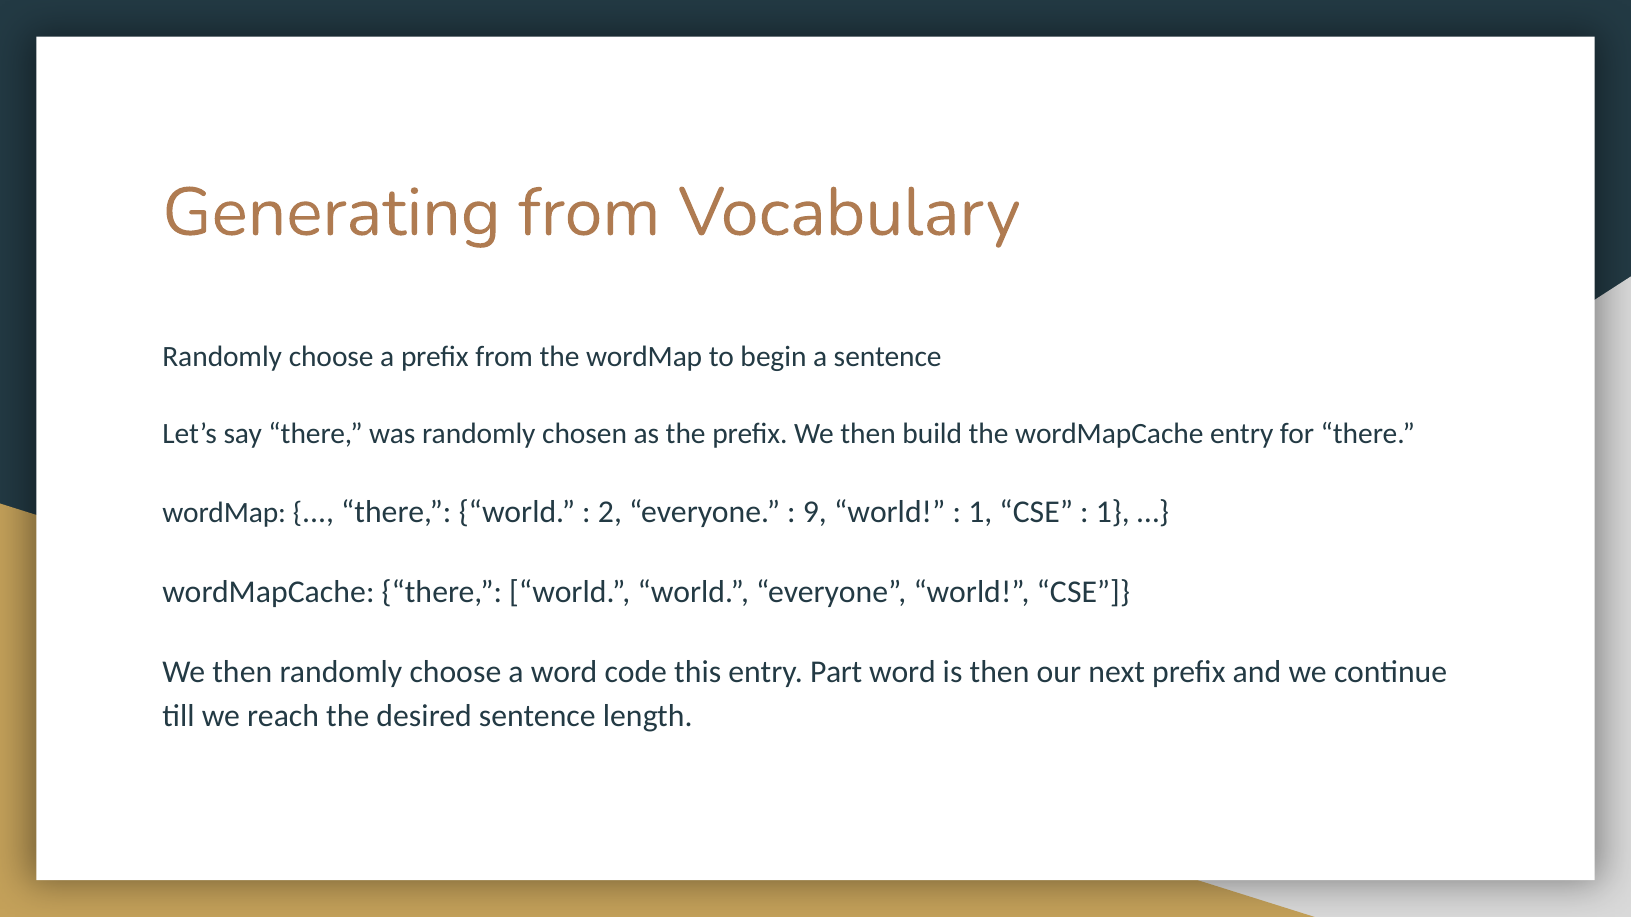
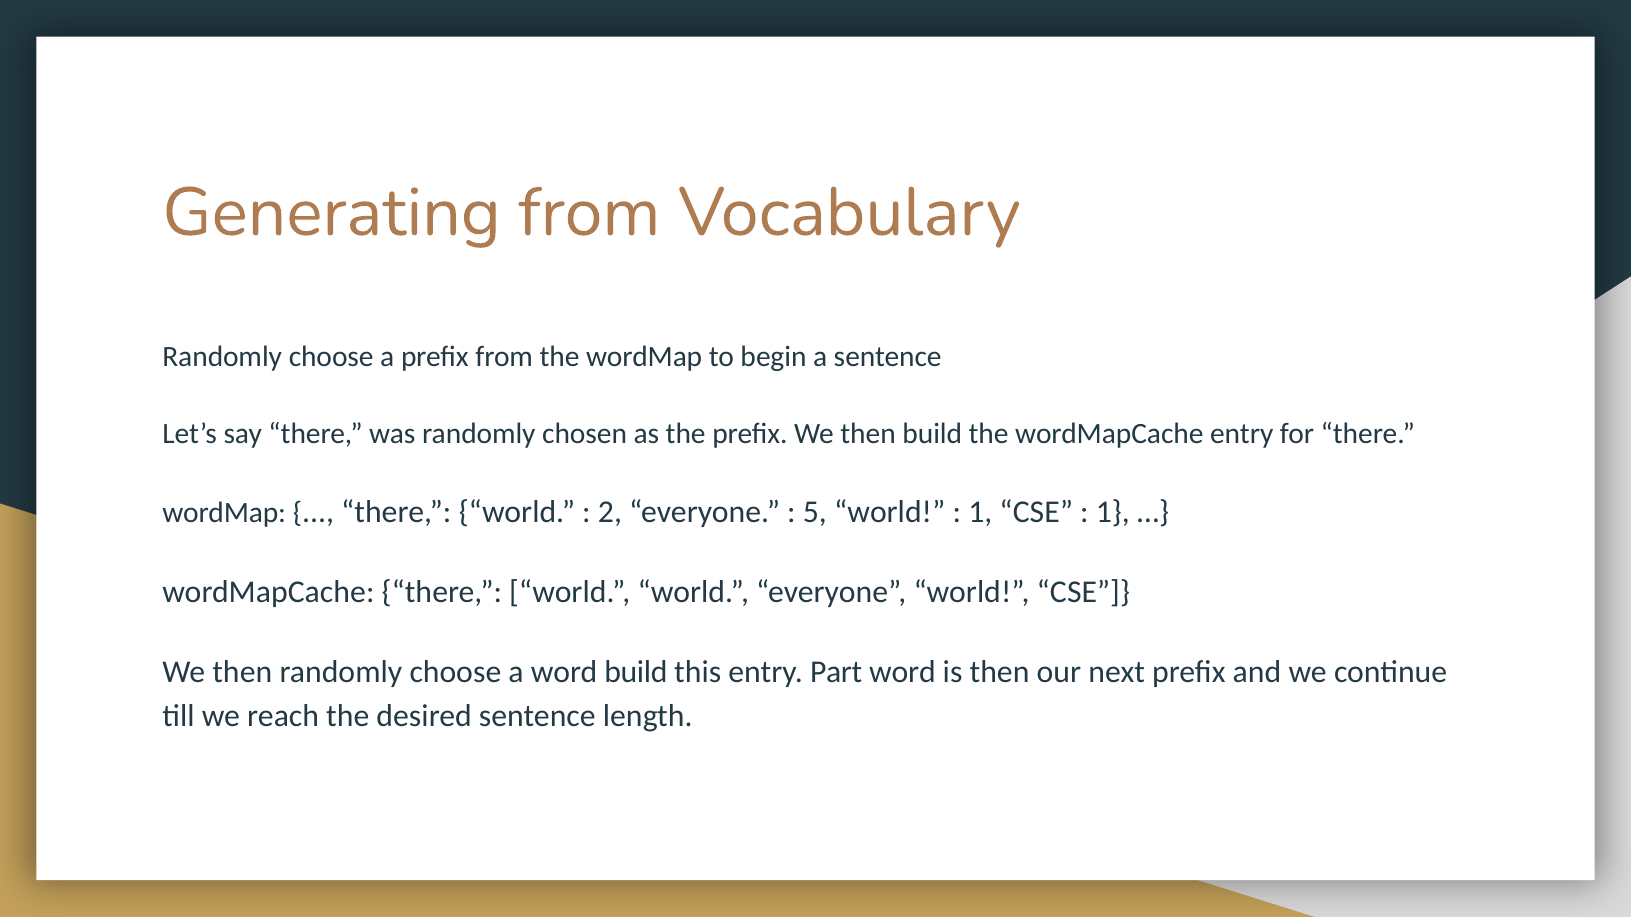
9: 9 -> 5
word code: code -> build
